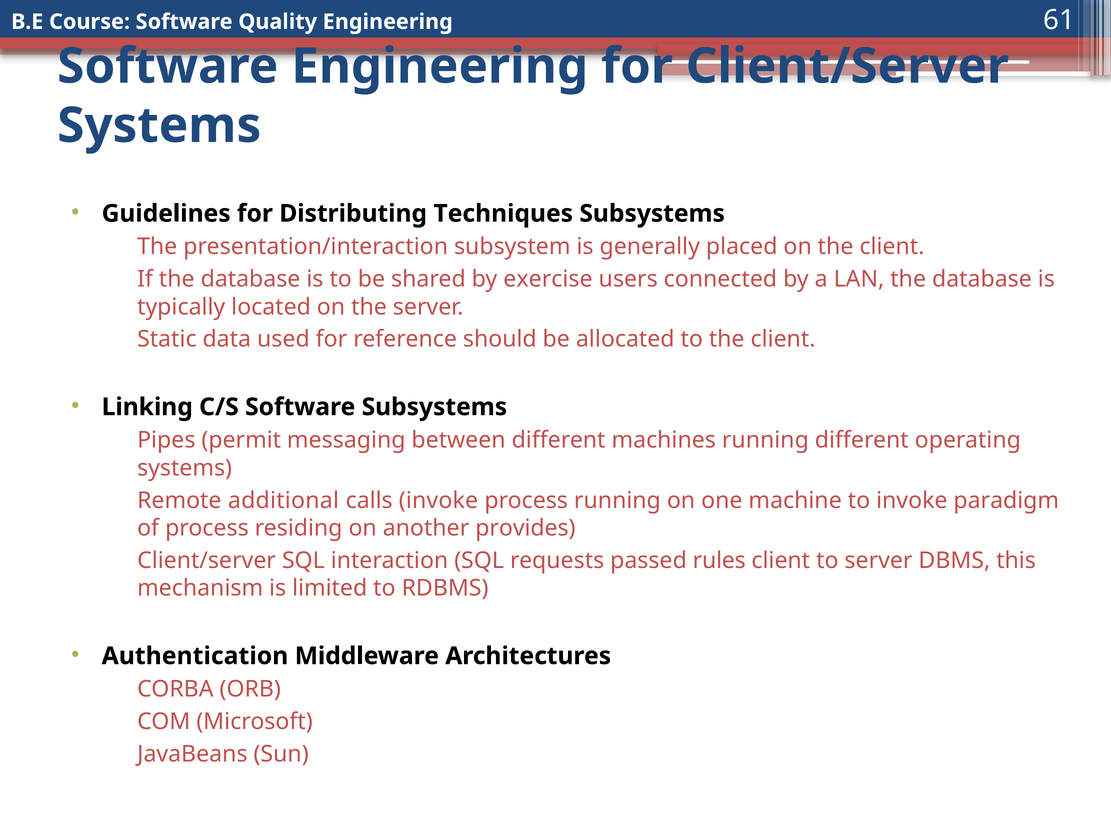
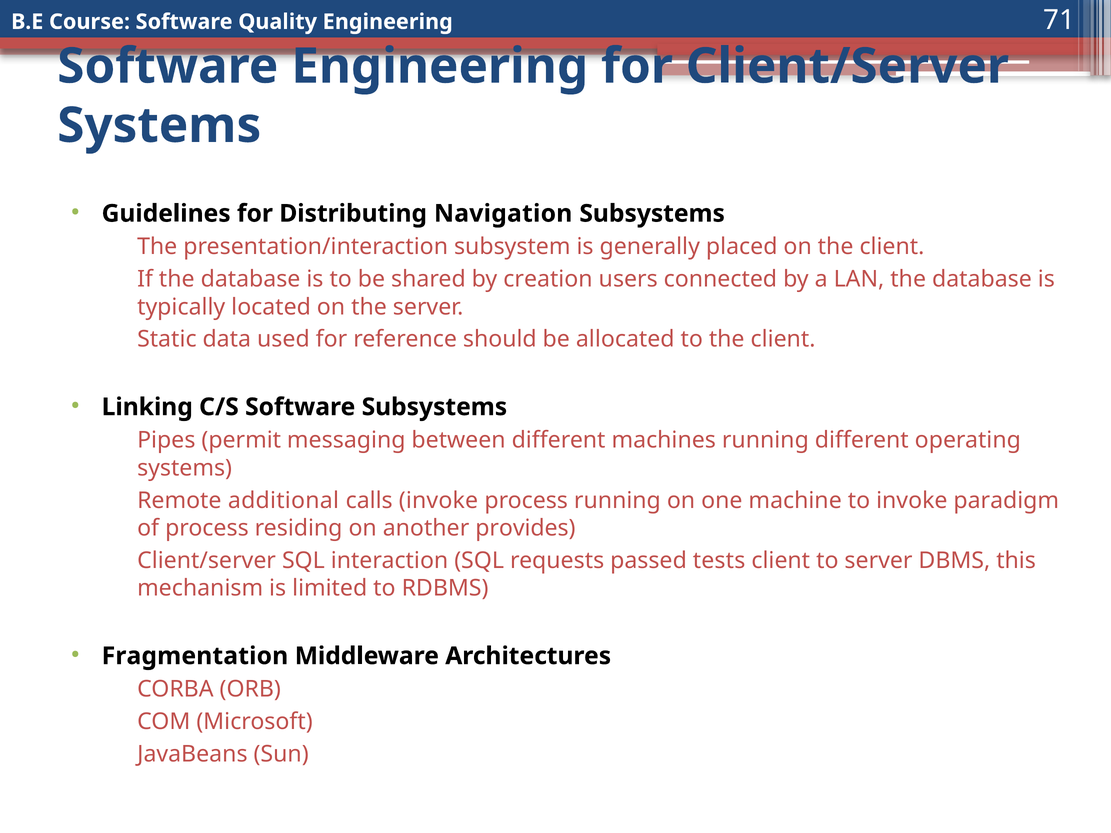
61: 61 -> 71
Techniques: Techniques -> Navigation
exercise: exercise -> creation
rules: rules -> tests
Authentication: Authentication -> Fragmentation
